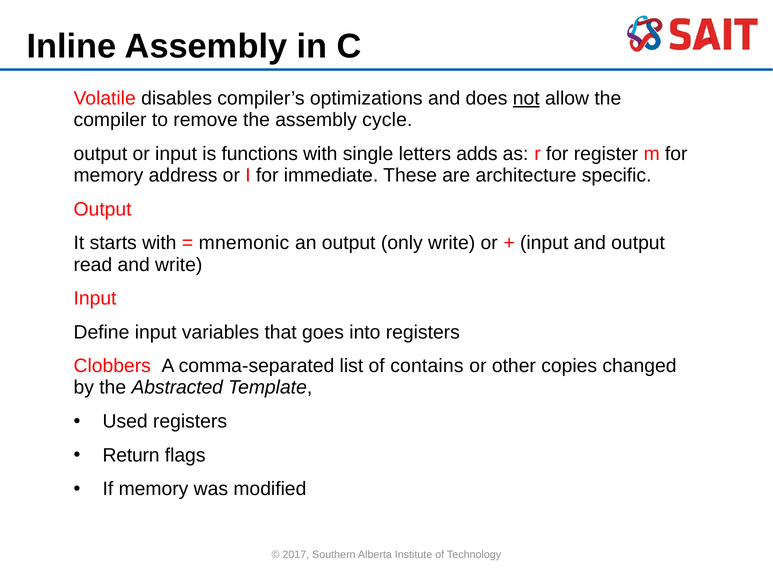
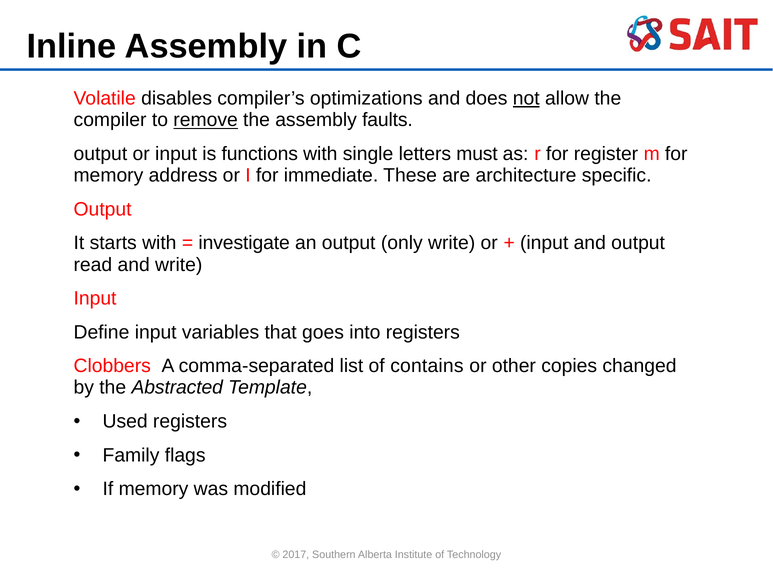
remove underline: none -> present
cycle: cycle -> faults
adds: adds -> must
mnemonic: mnemonic -> investigate
Return: Return -> Family
